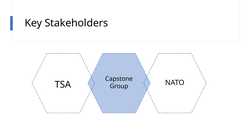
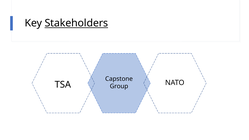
Stakeholders underline: none -> present
